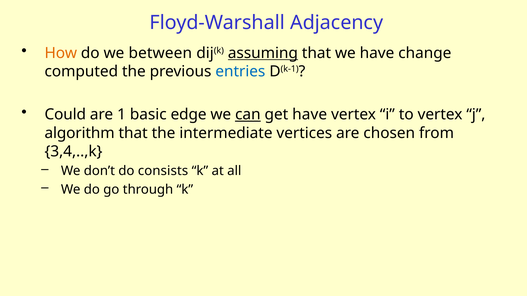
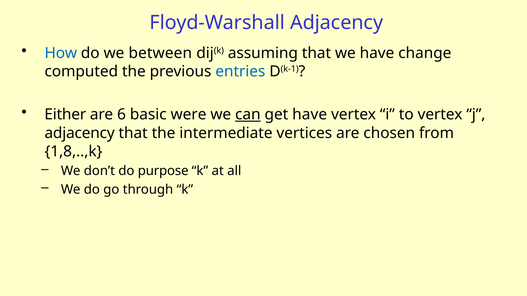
How colour: orange -> blue
assuming underline: present -> none
Could: Could -> Either
1: 1 -> 6
edge: edge -> were
algorithm at (80, 133): algorithm -> adjacency
3,4,..,k: 3,4,..,k -> 1,8,..,k
consists: consists -> purpose
